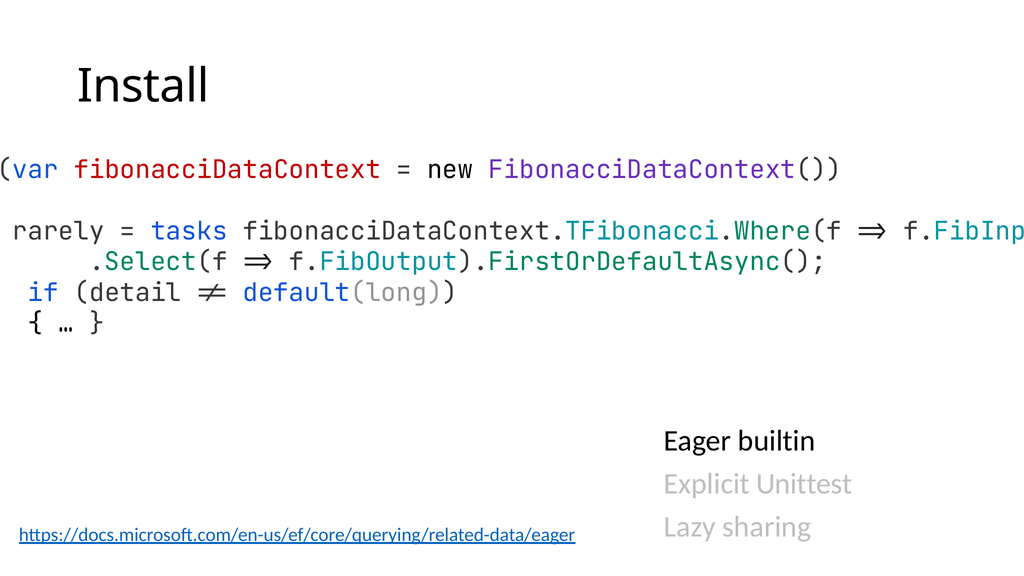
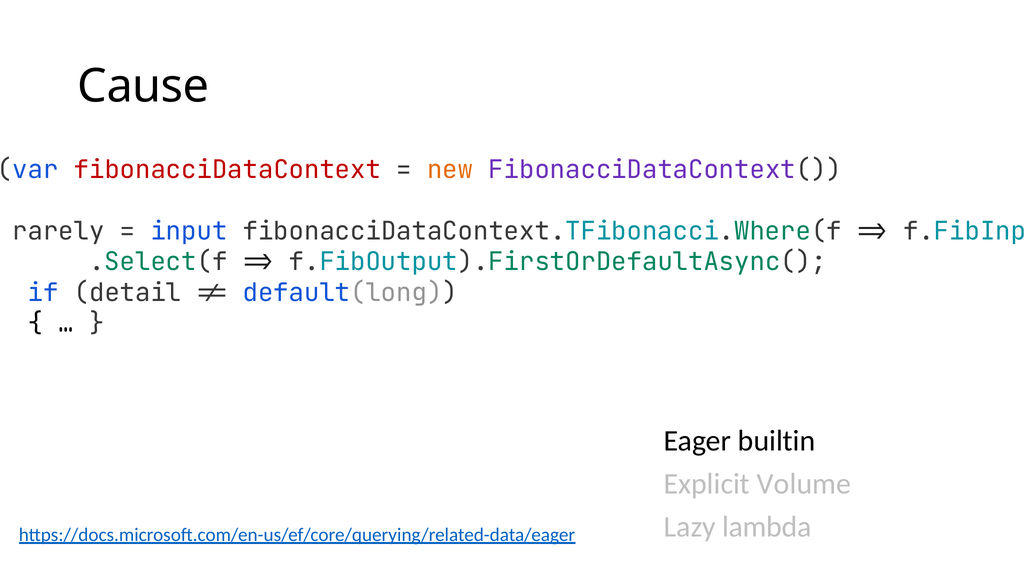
Install: Install -> Cause
new colour: black -> orange
tasks: tasks -> input
Unittest: Unittest -> Volume
sharing: sharing -> lambda
